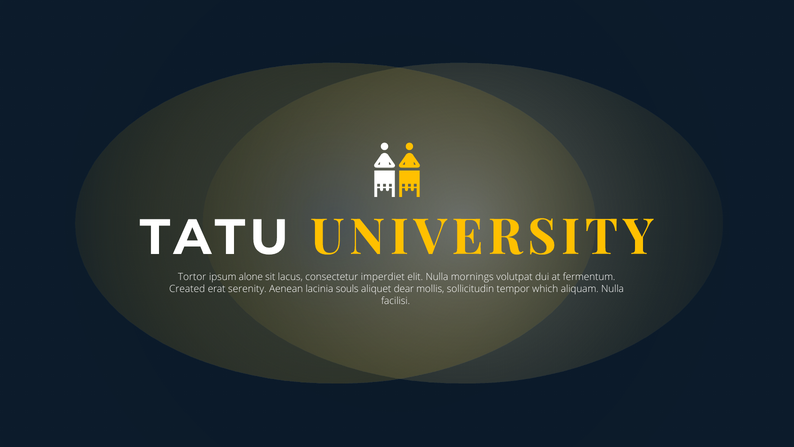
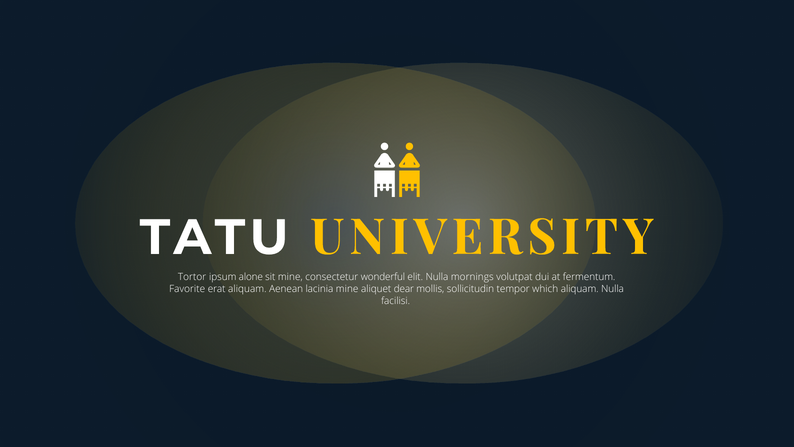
sit lacus: lacus -> mine
imperdiet: imperdiet -> wonderful
Created: Created -> Favorite
erat serenity: serenity -> aliquam
lacinia souls: souls -> mine
